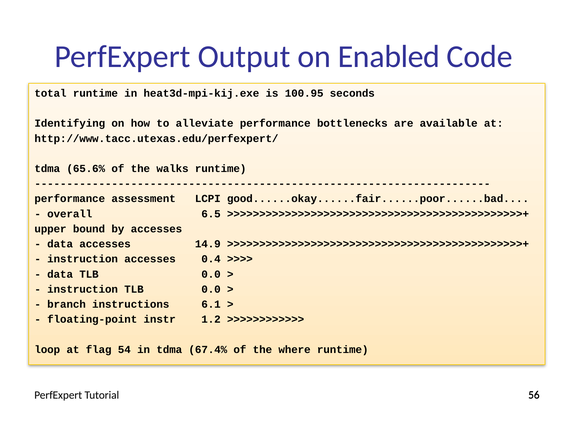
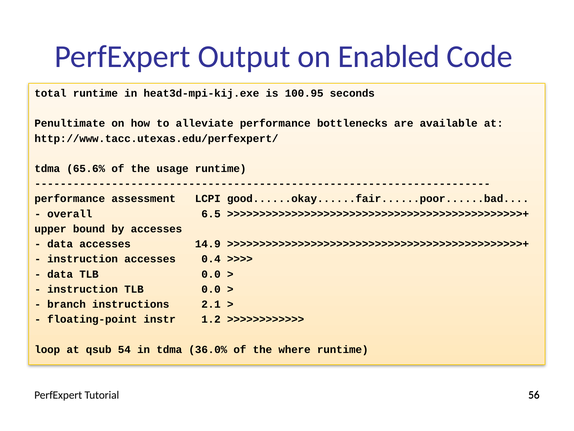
Identifying: Identifying -> Penultimate
walks: walks -> usage
6.1: 6.1 -> 2.1
flag: flag -> qsub
67.4%: 67.4% -> 36.0%
